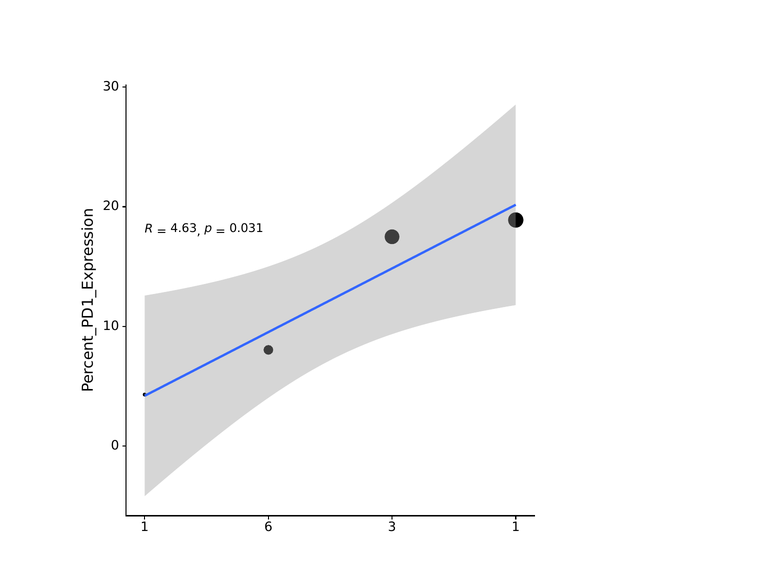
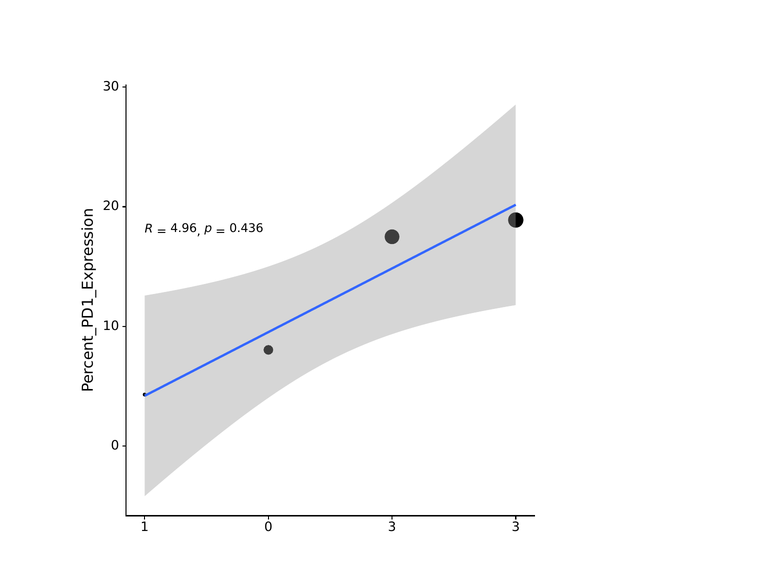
4.63: 4.63 -> 4.96
0.031: 0.031 -> 0.436
1 6: 6 -> 0
3 1: 1 -> 3
